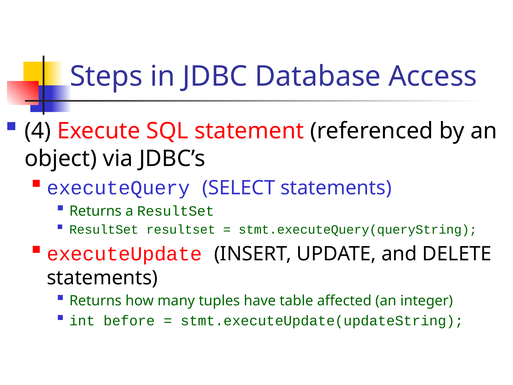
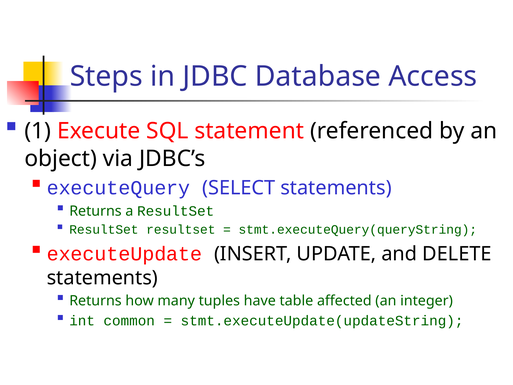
4: 4 -> 1
before: before -> common
